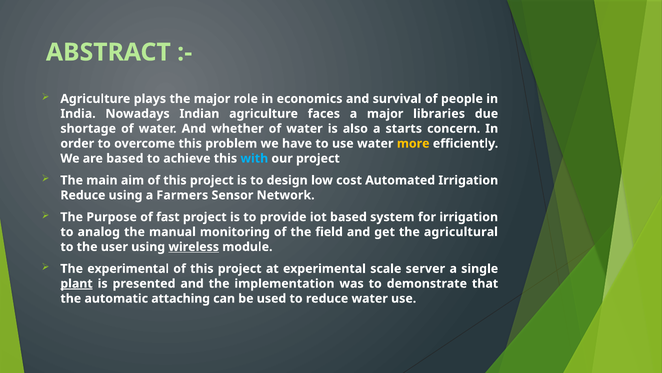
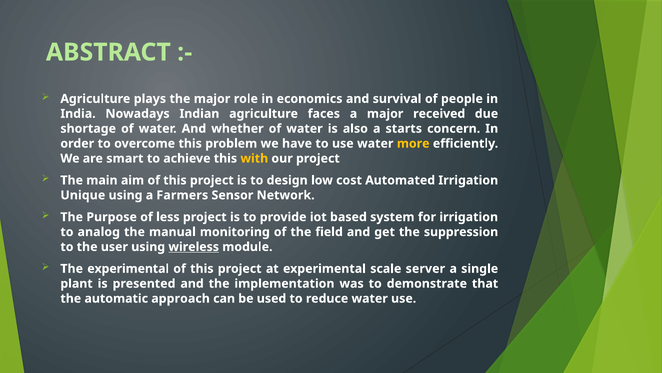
libraries: libraries -> received
are based: based -> smart
with colour: light blue -> yellow
Reduce at (83, 195): Reduce -> Unique
fast: fast -> less
agricultural: agricultural -> suppression
plant underline: present -> none
attaching: attaching -> approach
